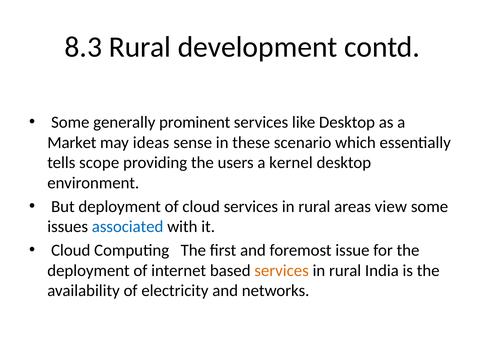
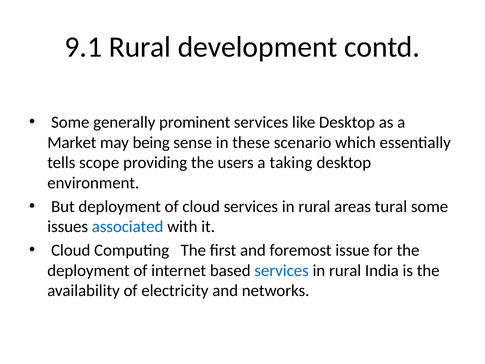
8.3: 8.3 -> 9.1
ideas: ideas -> being
kernel: kernel -> taking
view: view -> tural
services at (282, 270) colour: orange -> blue
